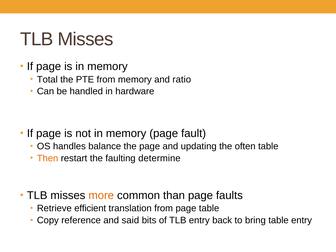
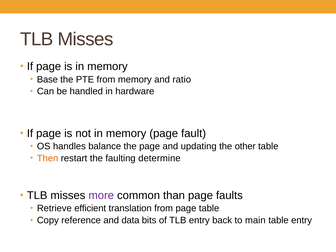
Total: Total -> Base
often: often -> other
more colour: orange -> purple
said: said -> data
bring: bring -> main
